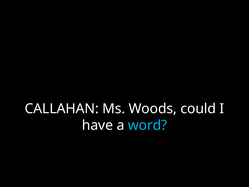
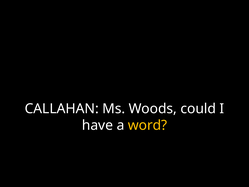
word colour: light blue -> yellow
